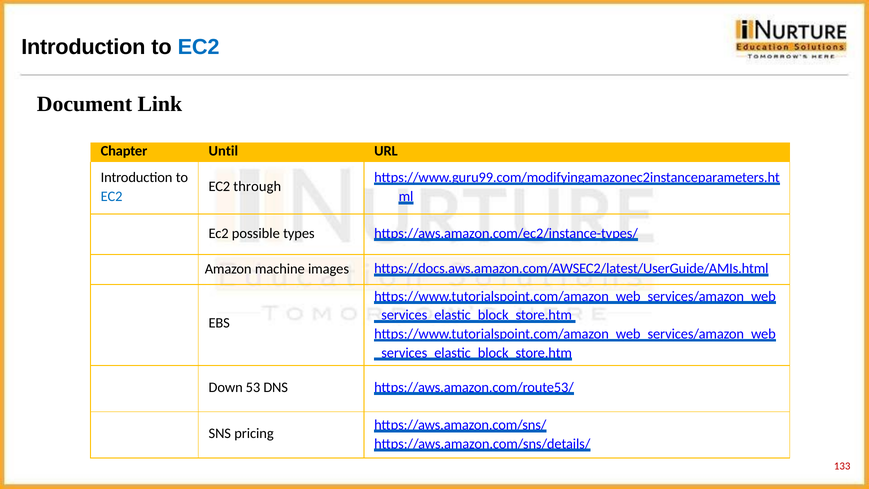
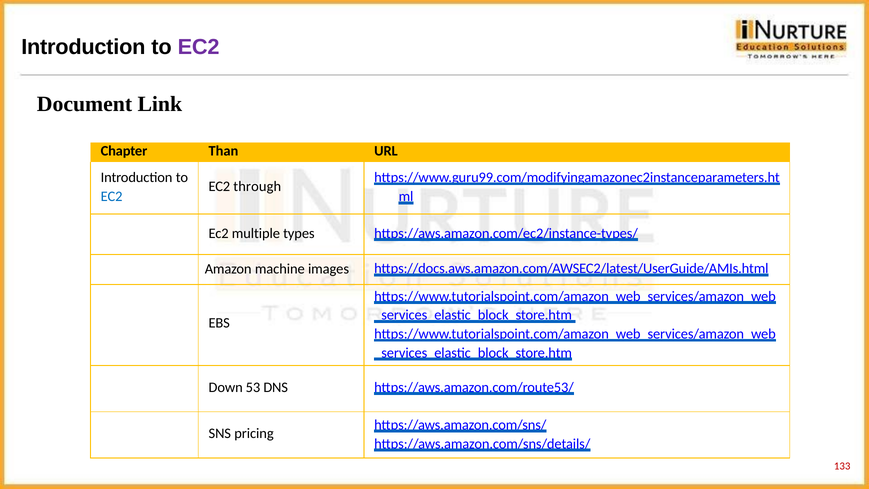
EC2 at (199, 47) colour: blue -> purple
Until: Until -> Than
possible: possible -> multiple
